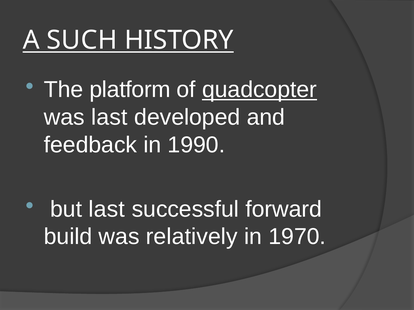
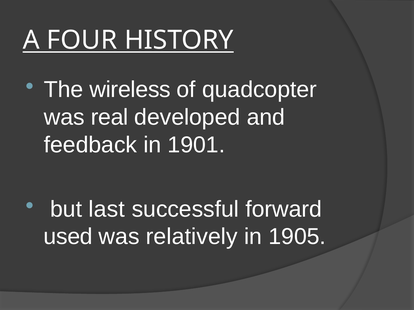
SUCH: SUCH -> FOUR
platform: platform -> wireless
quadcopter underline: present -> none
was last: last -> real
1990: 1990 -> 1901
build: build -> used
1970: 1970 -> 1905
